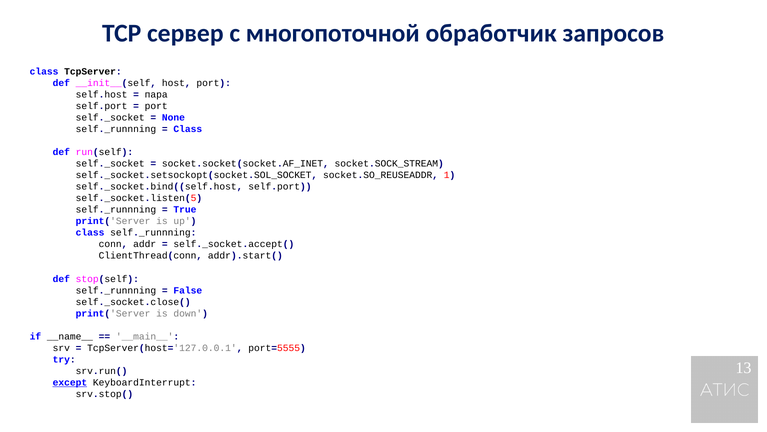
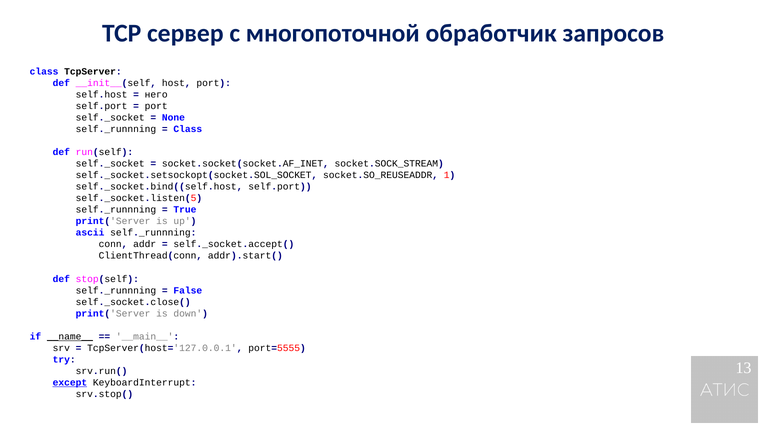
пара: пара -> него
class at (90, 232): class -> ascii
__name__ underline: none -> present
